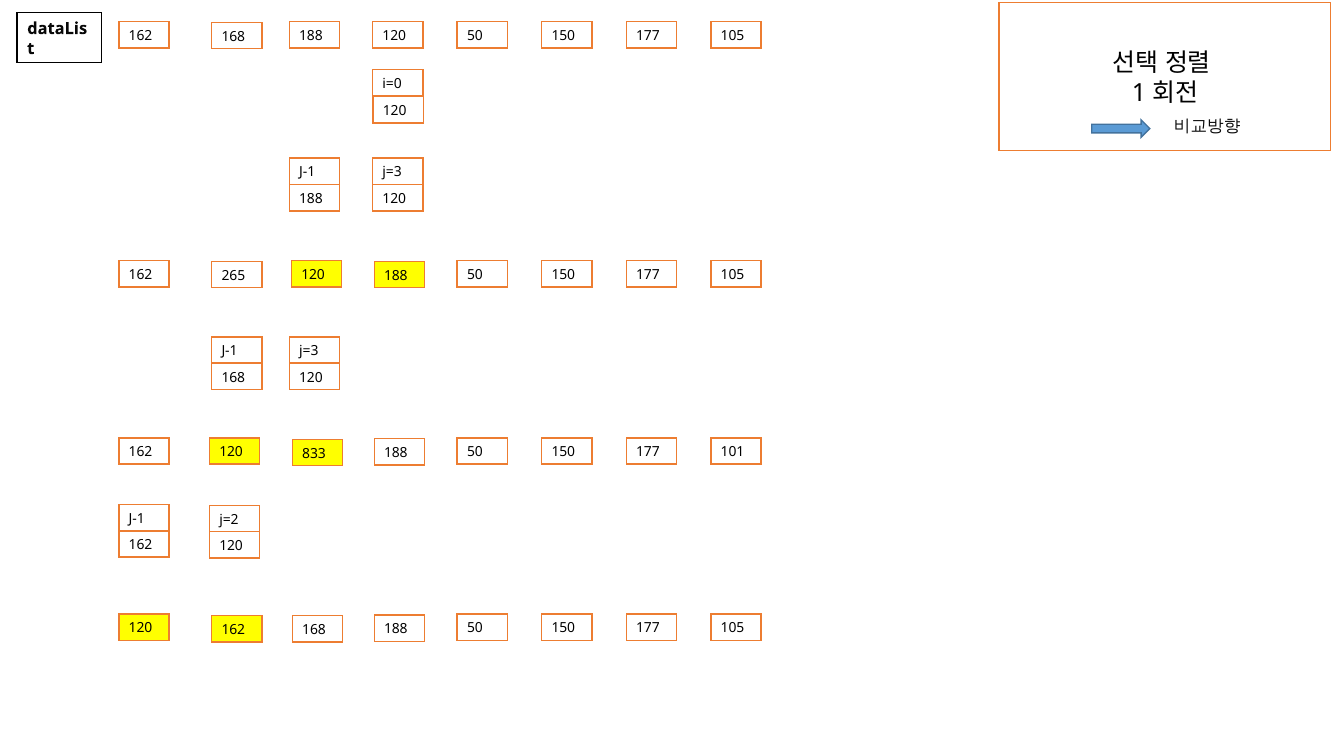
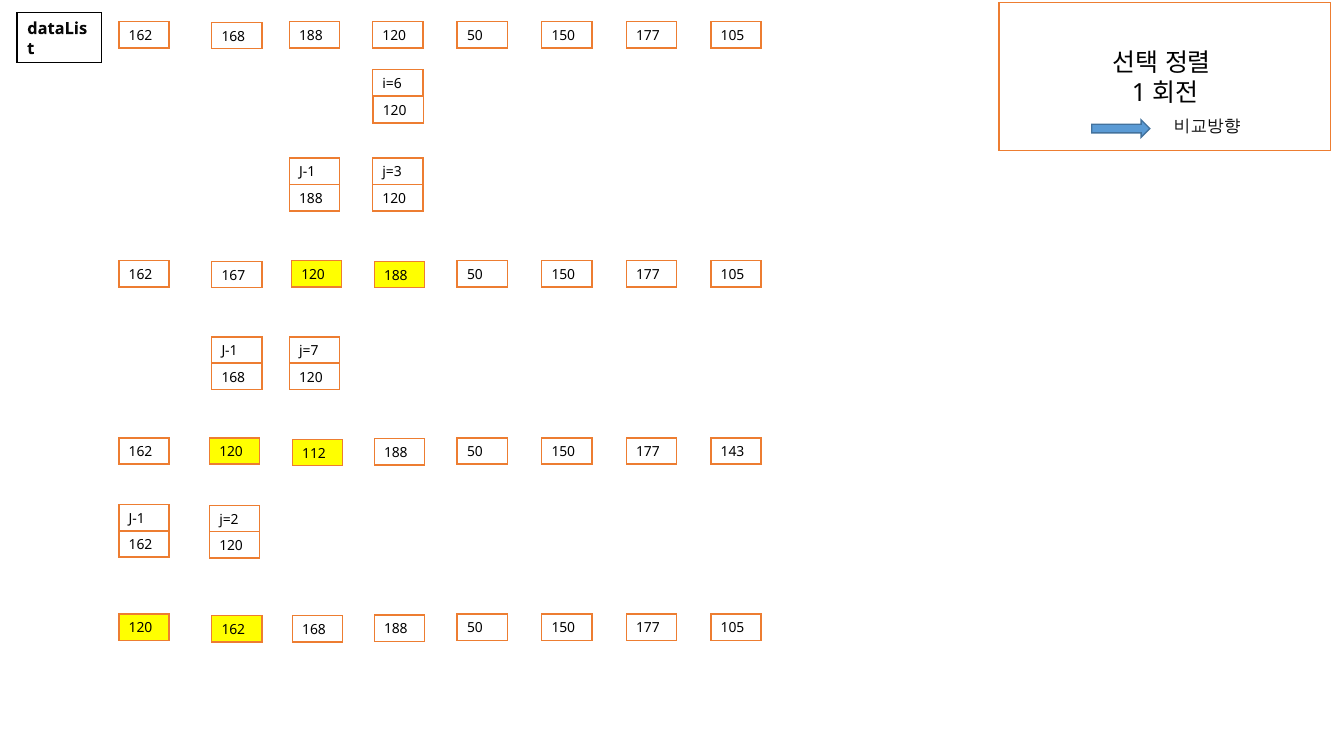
i=0: i=0 -> i=6
265: 265 -> 167
j=3 at (309, 351): j=3 -> j=7
833: 833 -> 112
101: 101 -> 143
